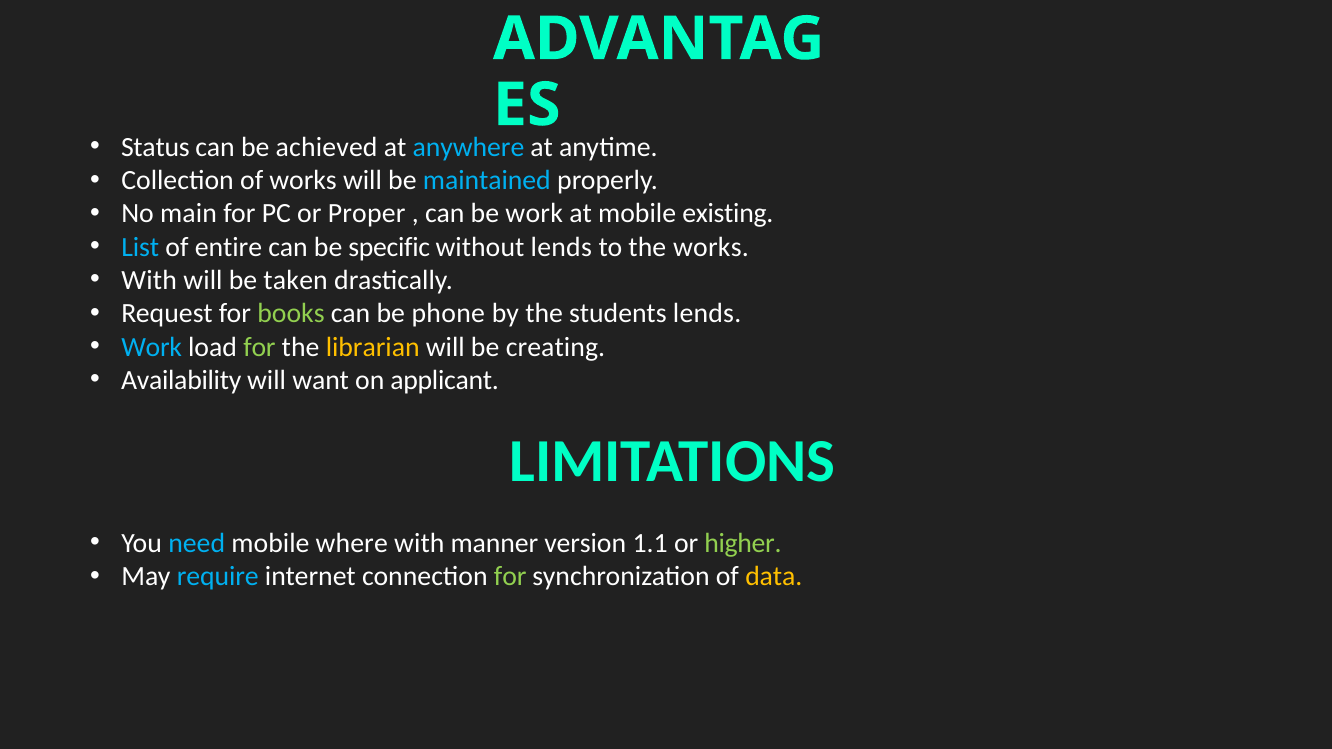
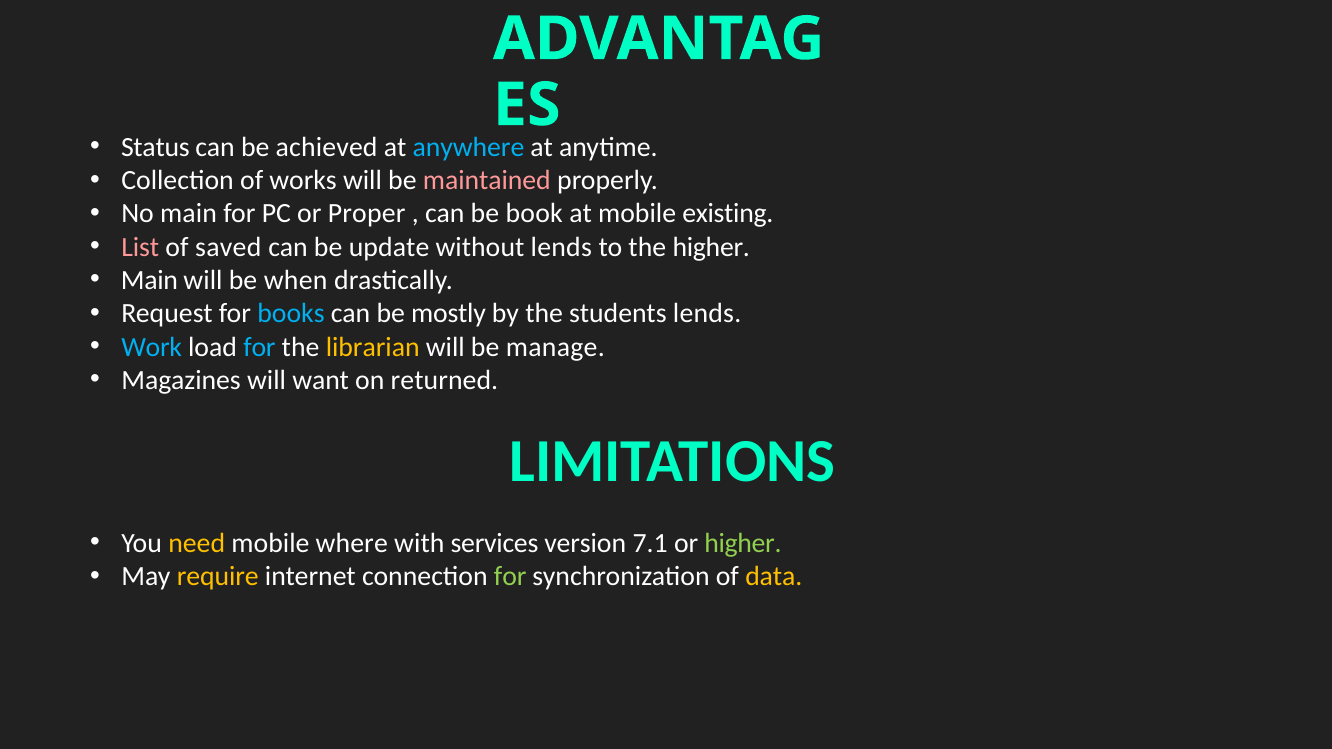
maintained colour: light blue -> pink
be work: work -> book
List colour: light blue -> pink
entire: entire -> saved
specific: specific -> update
the works: works -> higher
With at (149, 280): With -> Main
taken: taken -> when
books colour: light green -> light blue
phone: phone -> mostly
for at (259, 347) colour: light green -> light blue
creating: creating -> manage
Availability: Availability -> Magazines
applicant: applicant -> returned
need colour: light blue -> yellow
manner: manner -> services
1.1: 1.1 -> 7.1
require colour: light blue -> yellow
